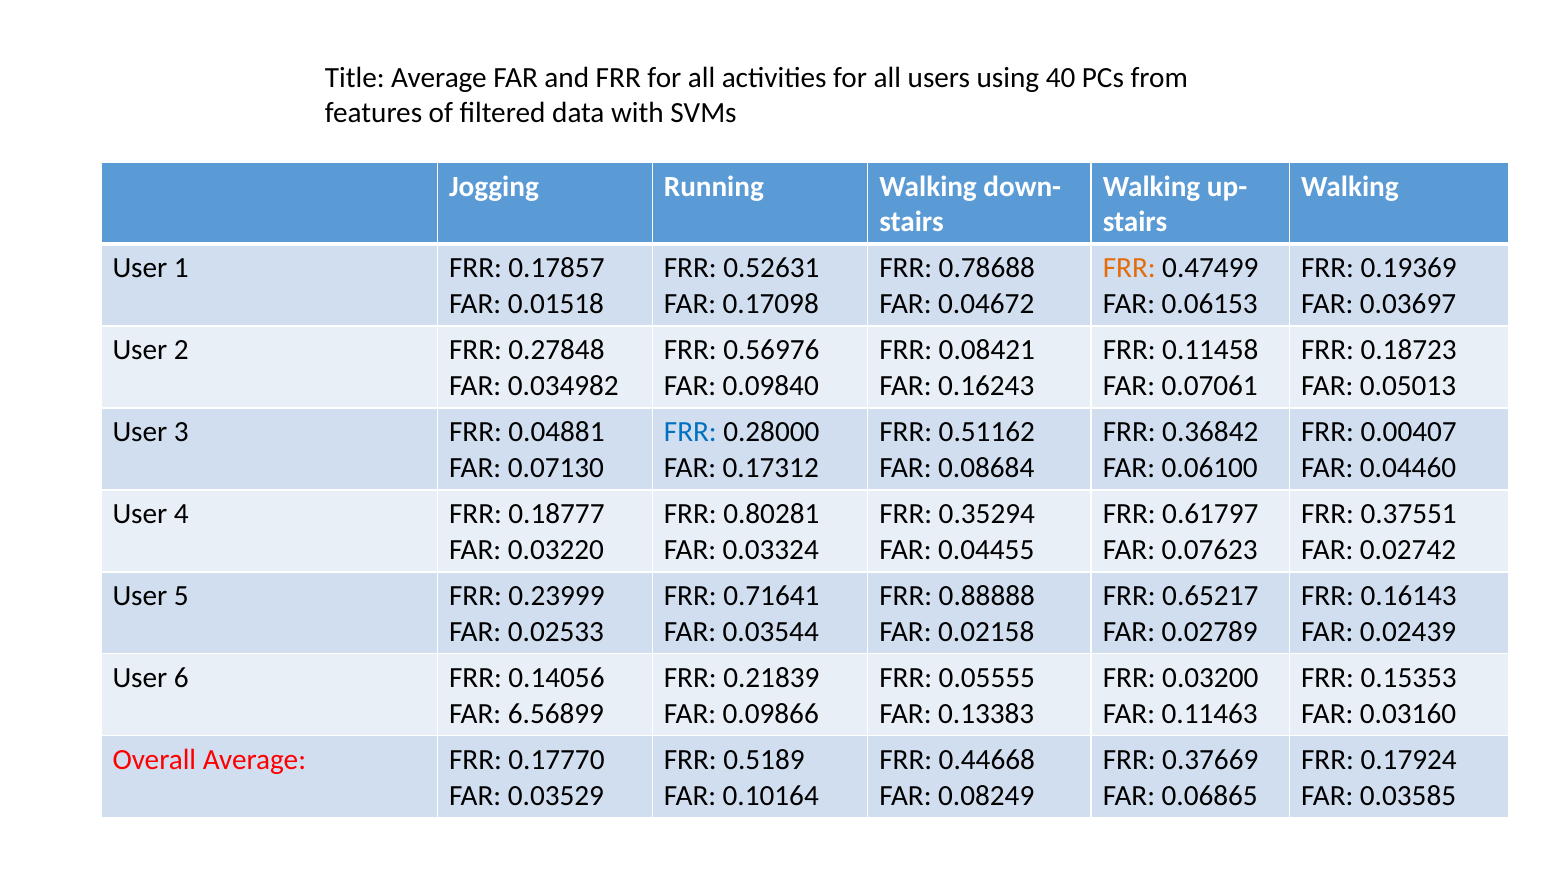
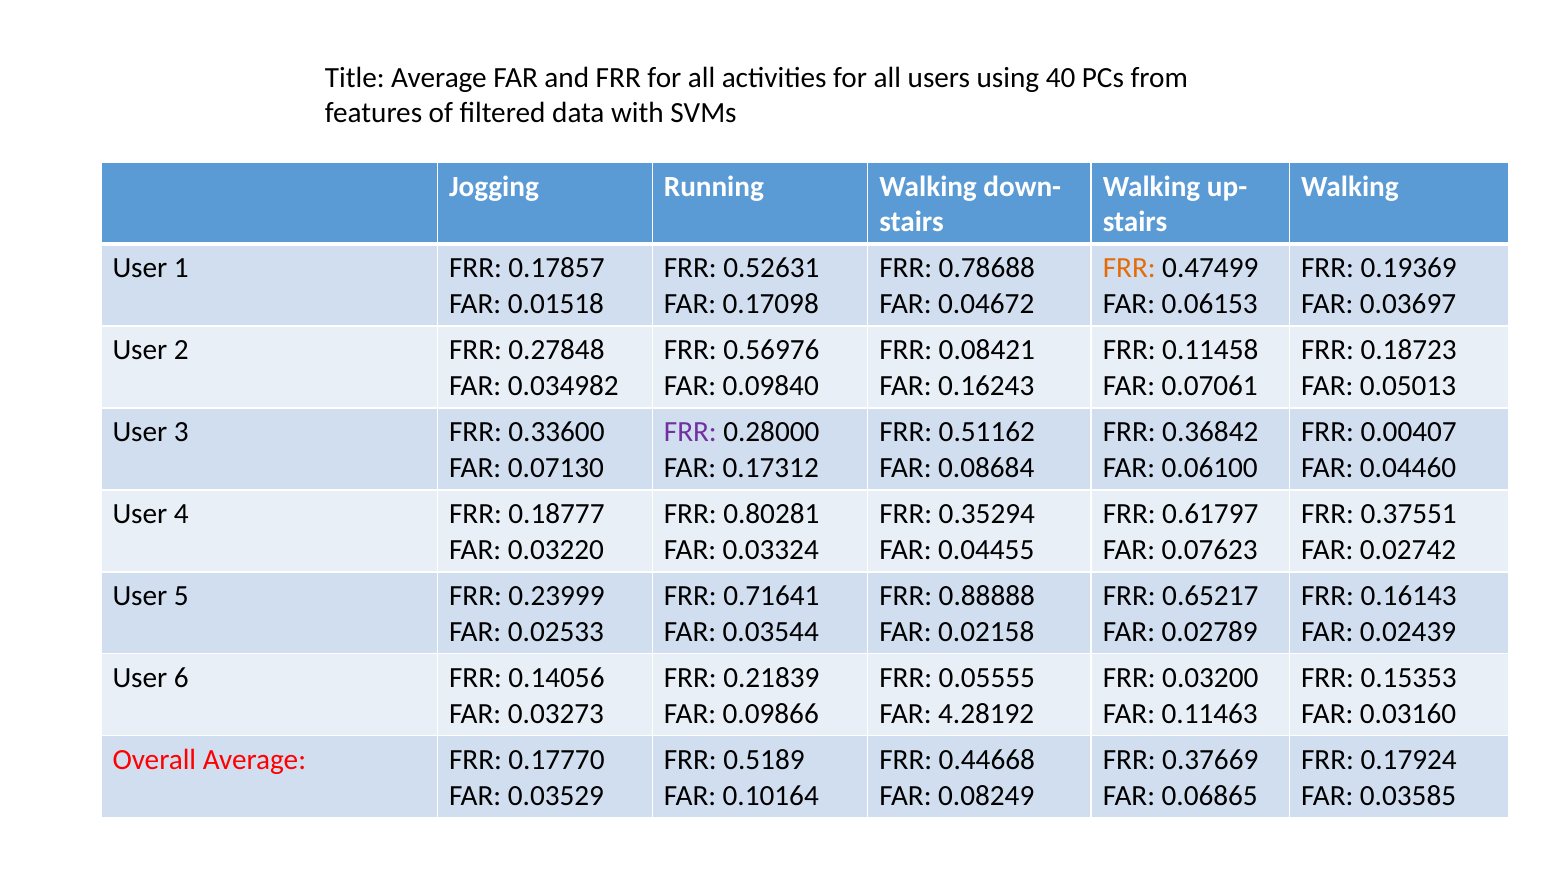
0.04881: 0.04881 -> 0.33600
FRR at (690, 432) colour: blue -> purple
6.56899: 6.56899 -> 0.03273
0.13383: 0.13383 -> 4.28192
